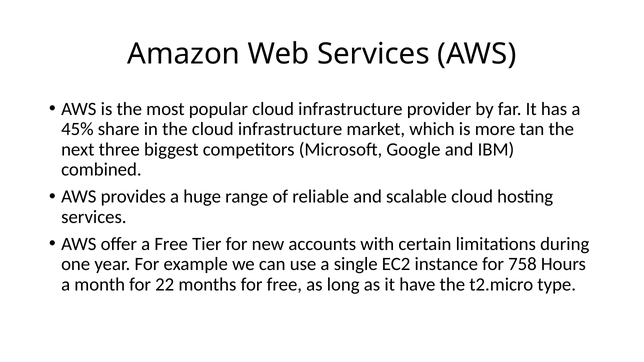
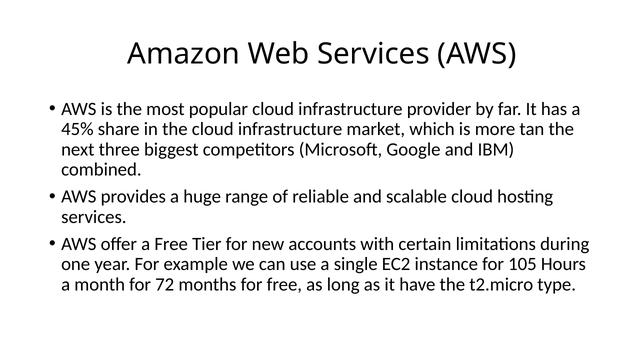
758: 758 -> 105
22: 22 -> 72
